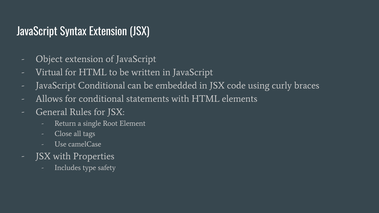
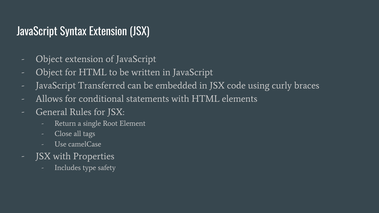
Virtual at (49, 72): Virtual -> Object
JavaScript Conditional: Conditional -> Transferred
